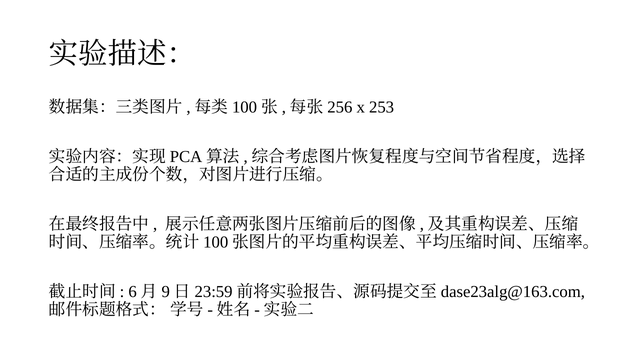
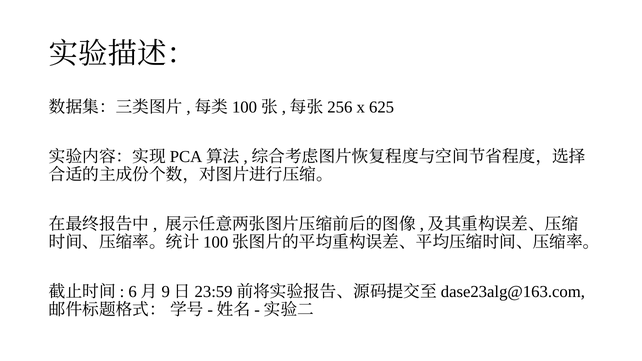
253: 253 -> 625
